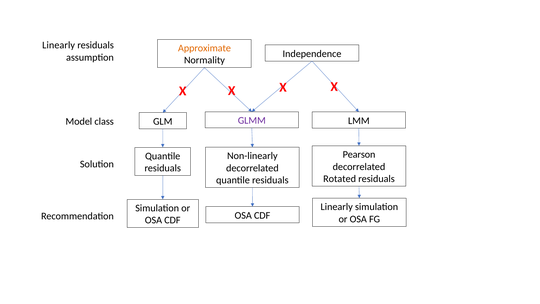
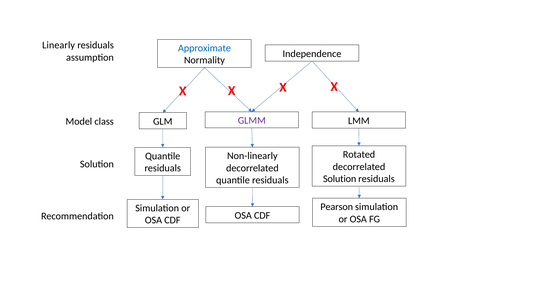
Approximate colour: orange -> blue
Pearson: Pearson -> Rotated
Rotated at (340, 179): Rotated -> Solution
Linearly at (337, 207): Linearly -> Pearson
